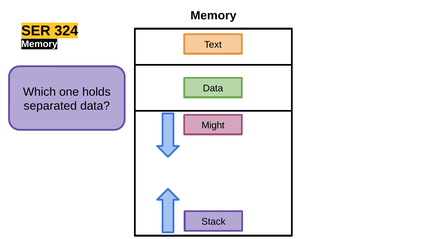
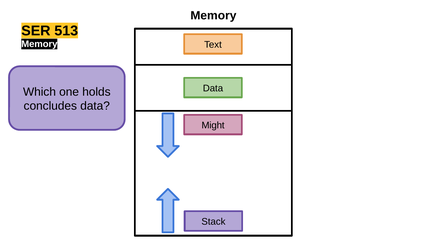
324: 324 -> 513
separated: separated -> concludes
